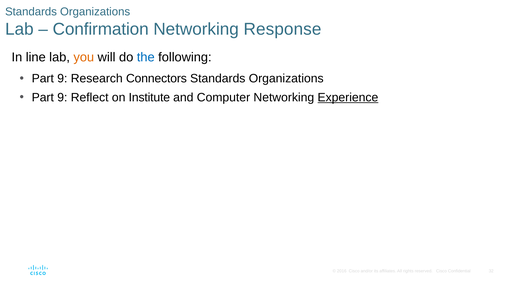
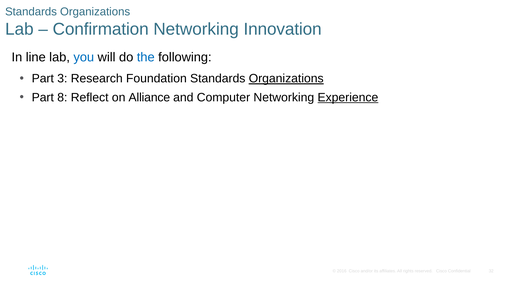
Response: Response -> Innovation
you colour: orange -> blue
9 at (62, 79): 9 -> 3
Connectors: Connectors -> Foundation
Organizations at (286, 79) underline: none -> present
9 at (62, 97): 9 -> 8
Institute: Institute -> Alliance
